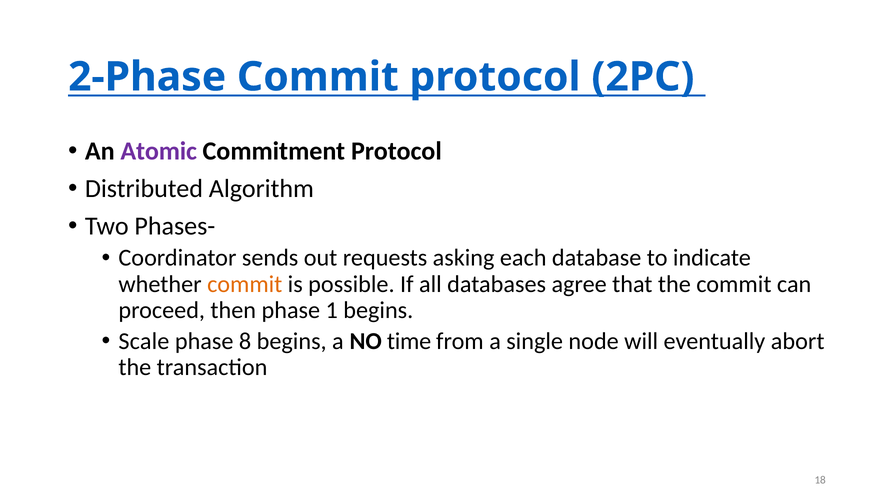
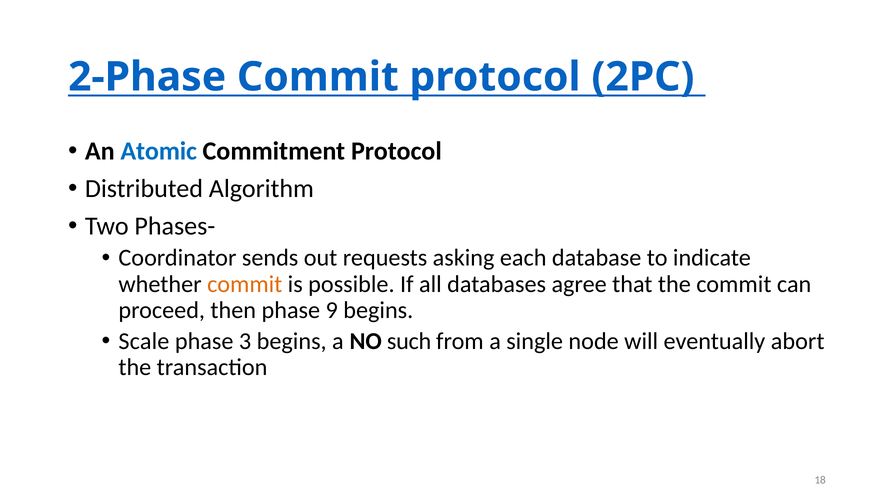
Atomic colour: purple -> blue
1: 1 -> 9
8: 8 -> 3
time: time -> such
